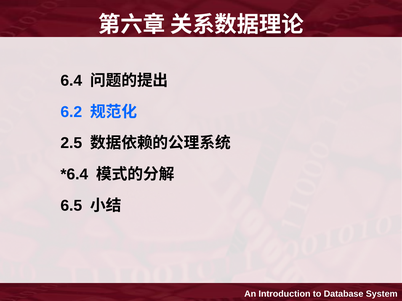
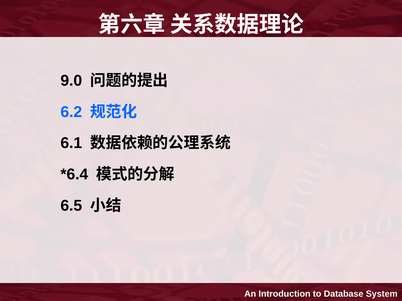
6.4: 6.4 -> 9.0
2.5: 2.5 -> 6.1
